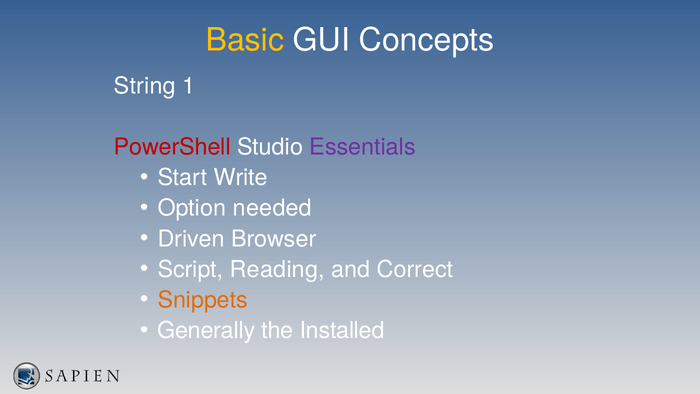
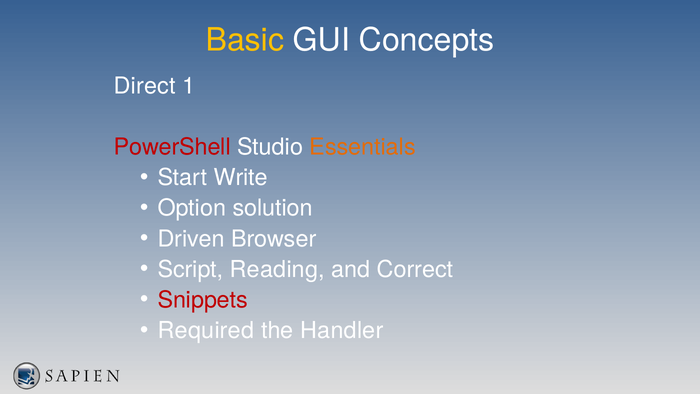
String: String -> Direct
Essentials colour: purple -> orange
needed: needed -> solution
Snippets colour: orange -> red
Generally: Generally -> Required
Installed: Installed -> Handler
